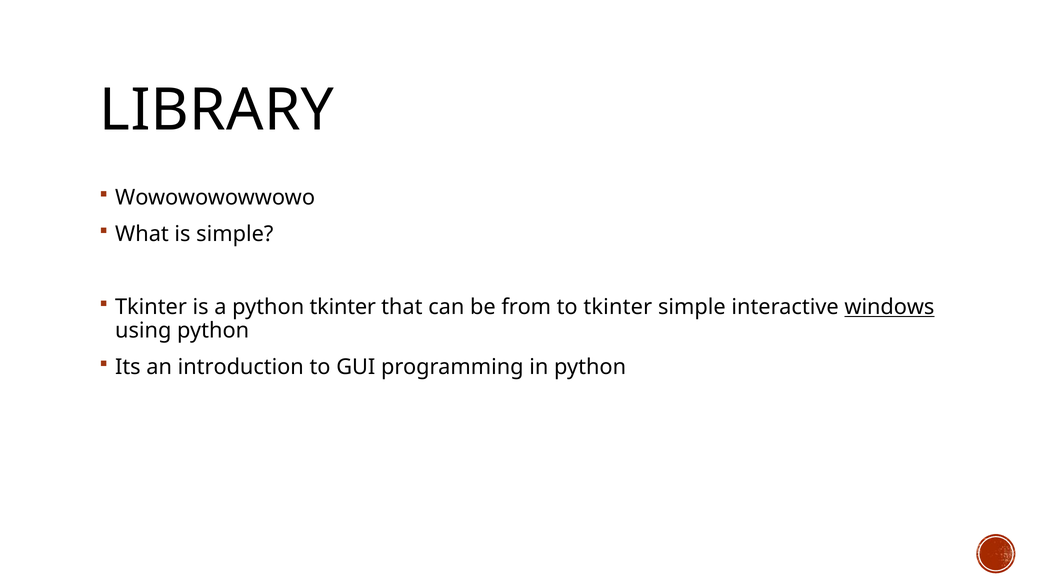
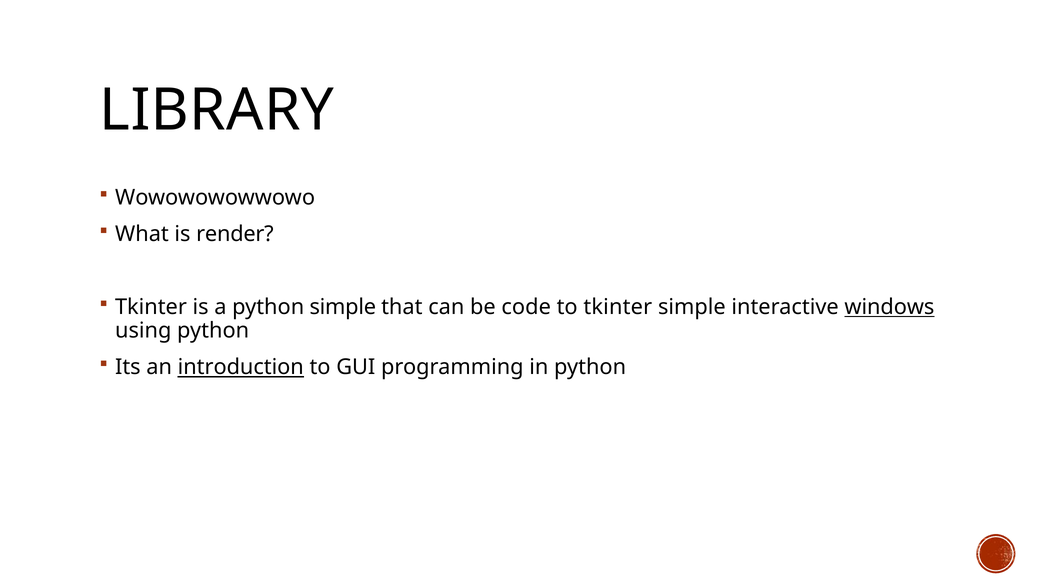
is simple: simple -> render
python tkinter: tkinter -> simple
from: from -> code
introduction underline: none -> present
